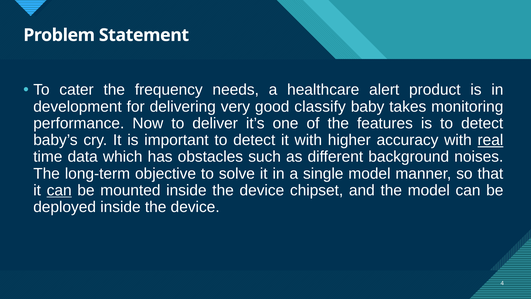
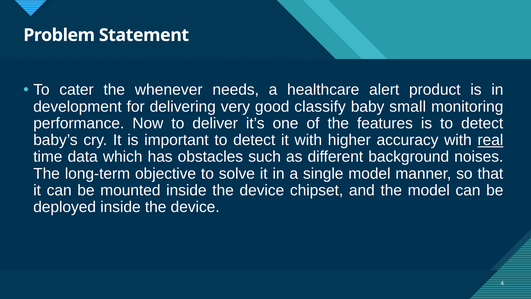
frequency: frequency -> whenever
takes: takes -> small
can at (59, 190) underline: present -> none
